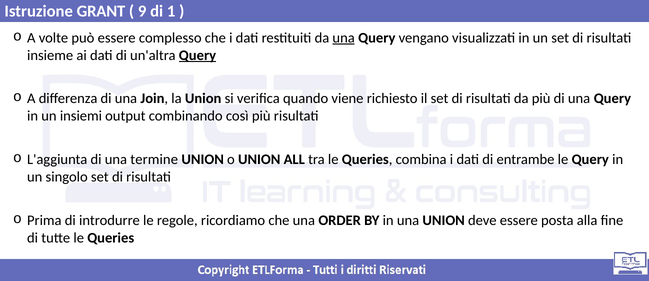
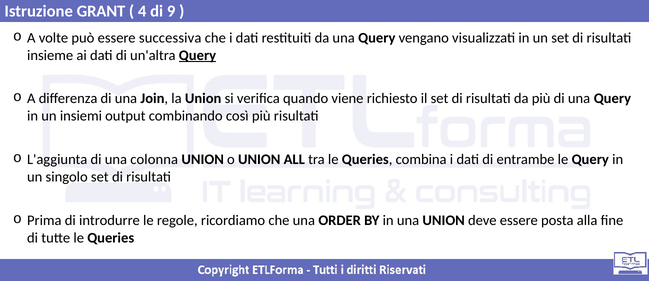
9: 9 -> 4
1: 1 -> 9
complesso: complesso -> successiva
una at (344, 38) underline: present -> none
termine: termine -> colonna
